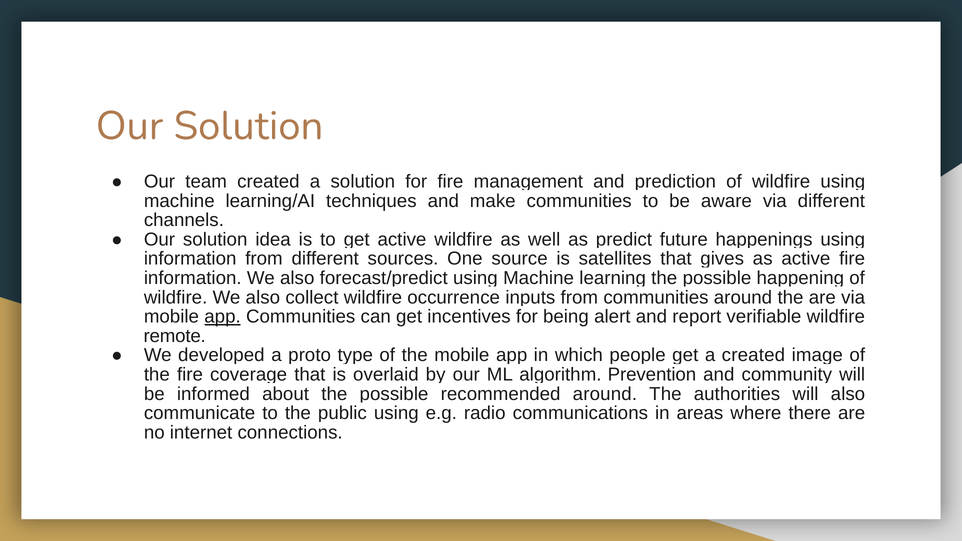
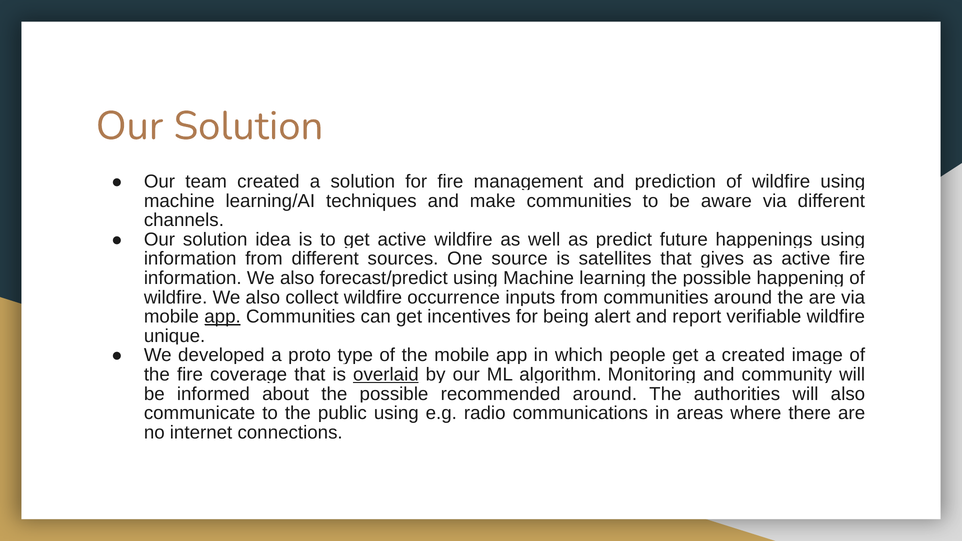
remote: remote -> unique
overlaid underline: none -> present
Prevention: Prevention -> Monitoring
